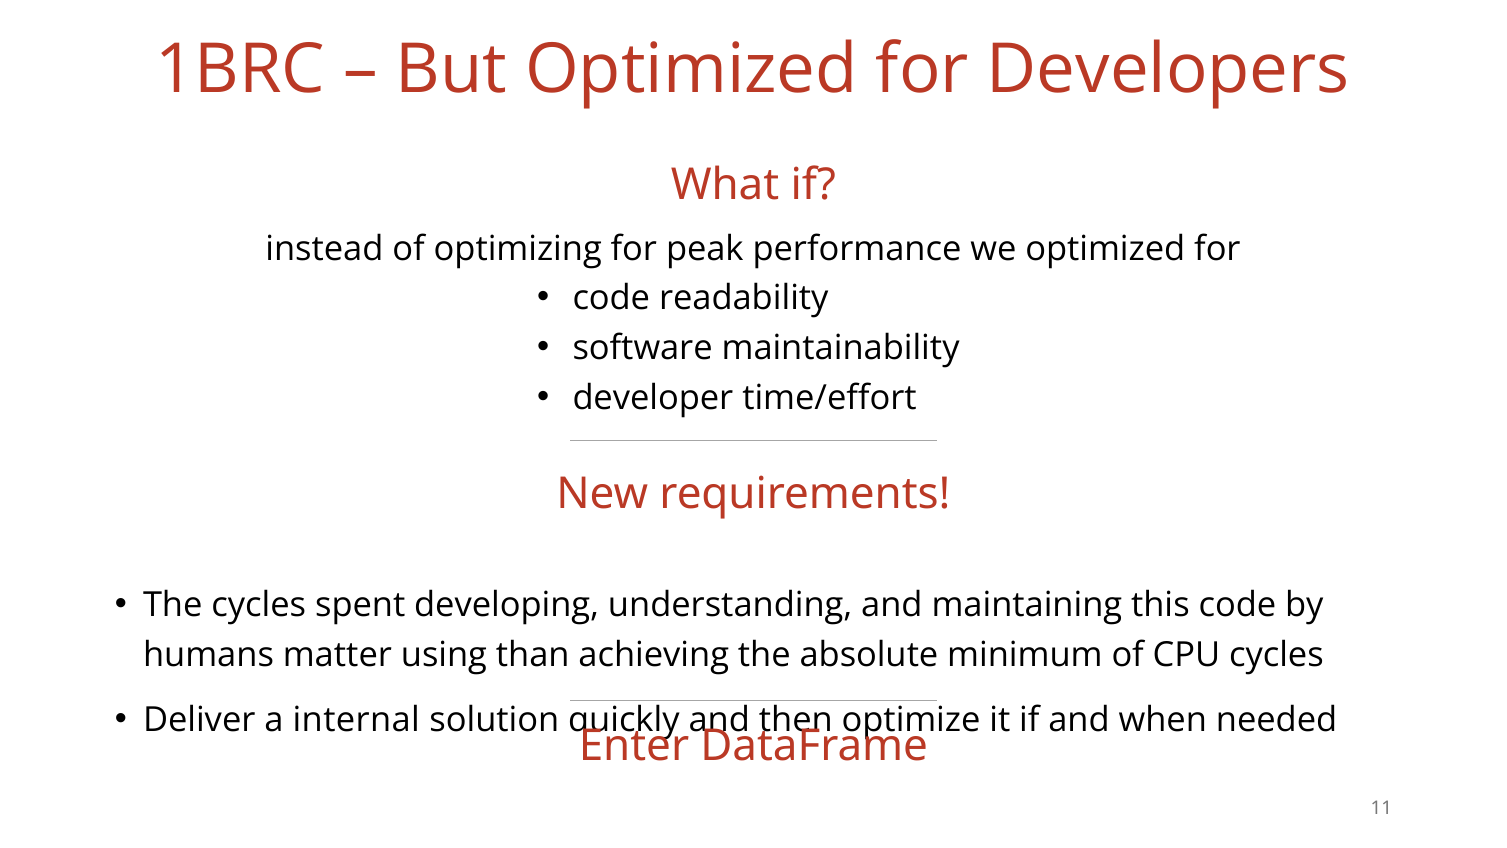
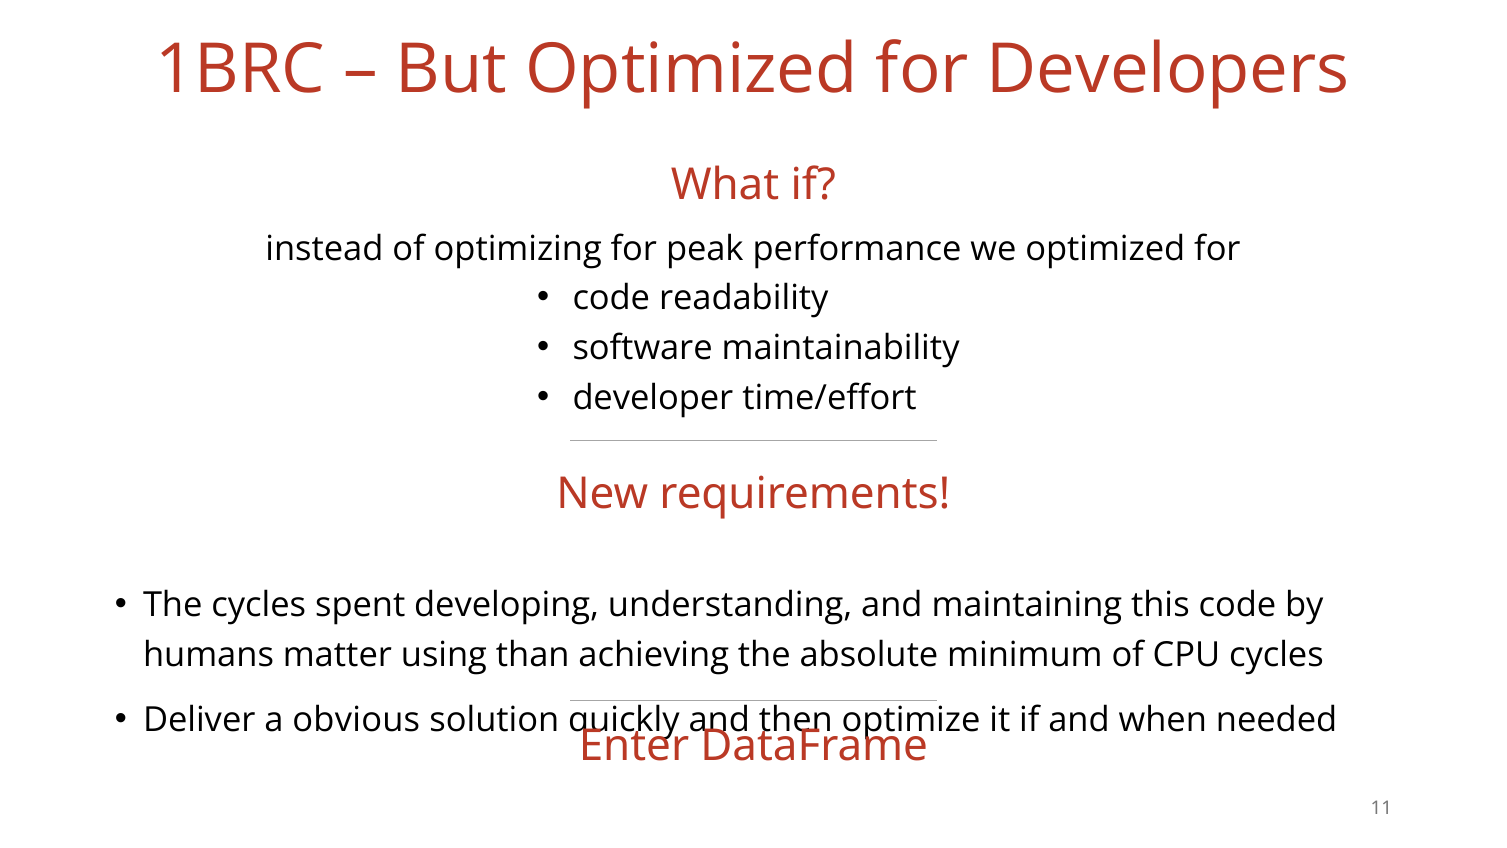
internal: internal -> obvious
